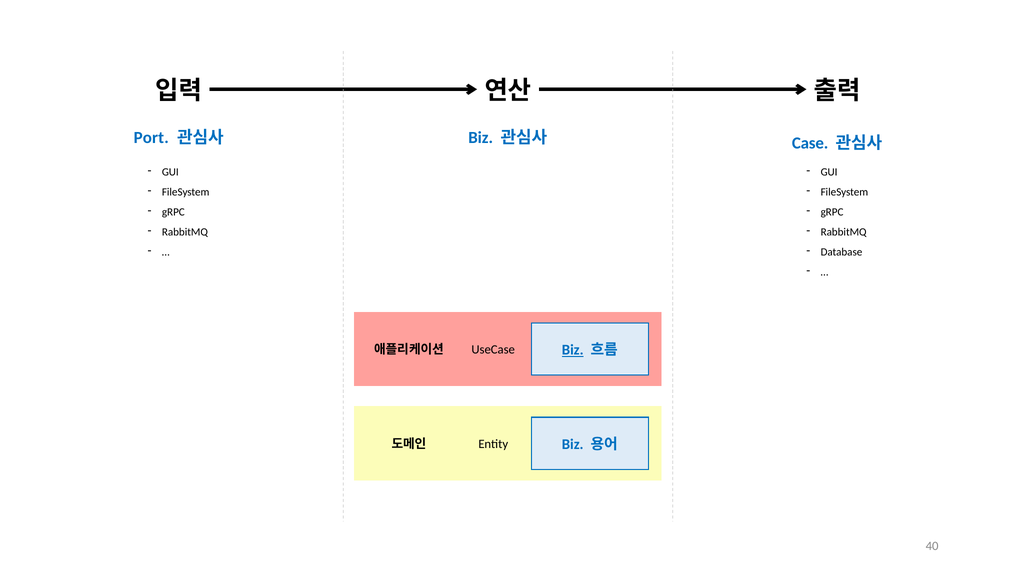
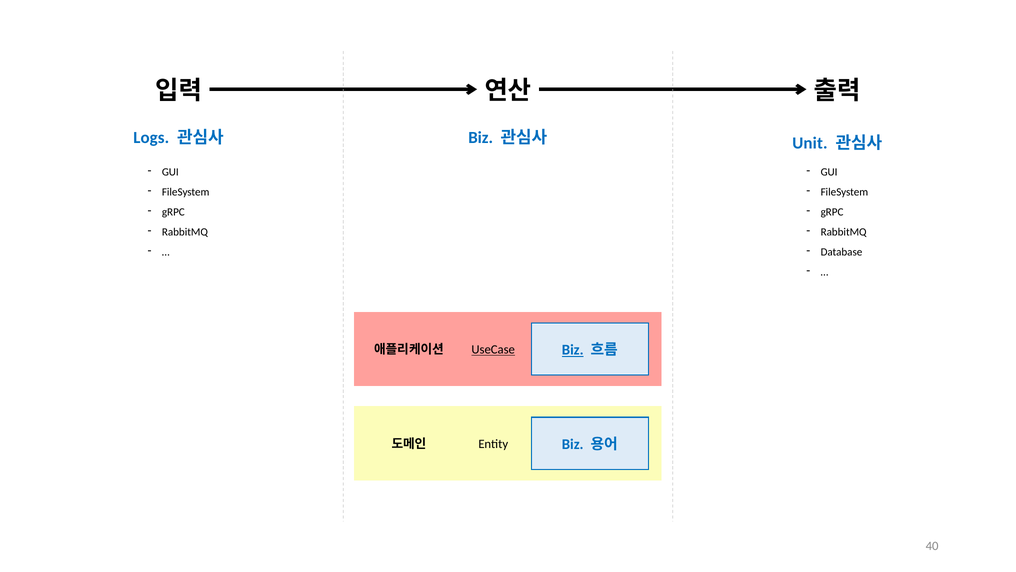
Port: Port -> Logs
Case: Case -> Unit
UseCase underline: none -> present
